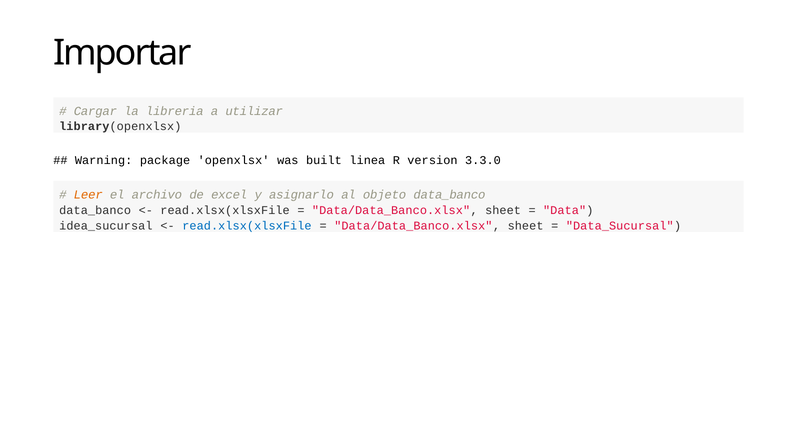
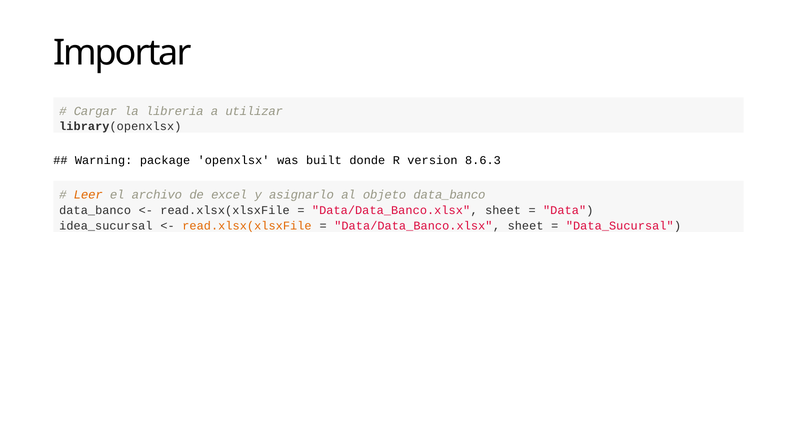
linea: linea -> donde
3.3.0: 3.3.0 -> 8.6.3
read.xlsx(xlsxFile at (247, 226) colour: blue -> orange
